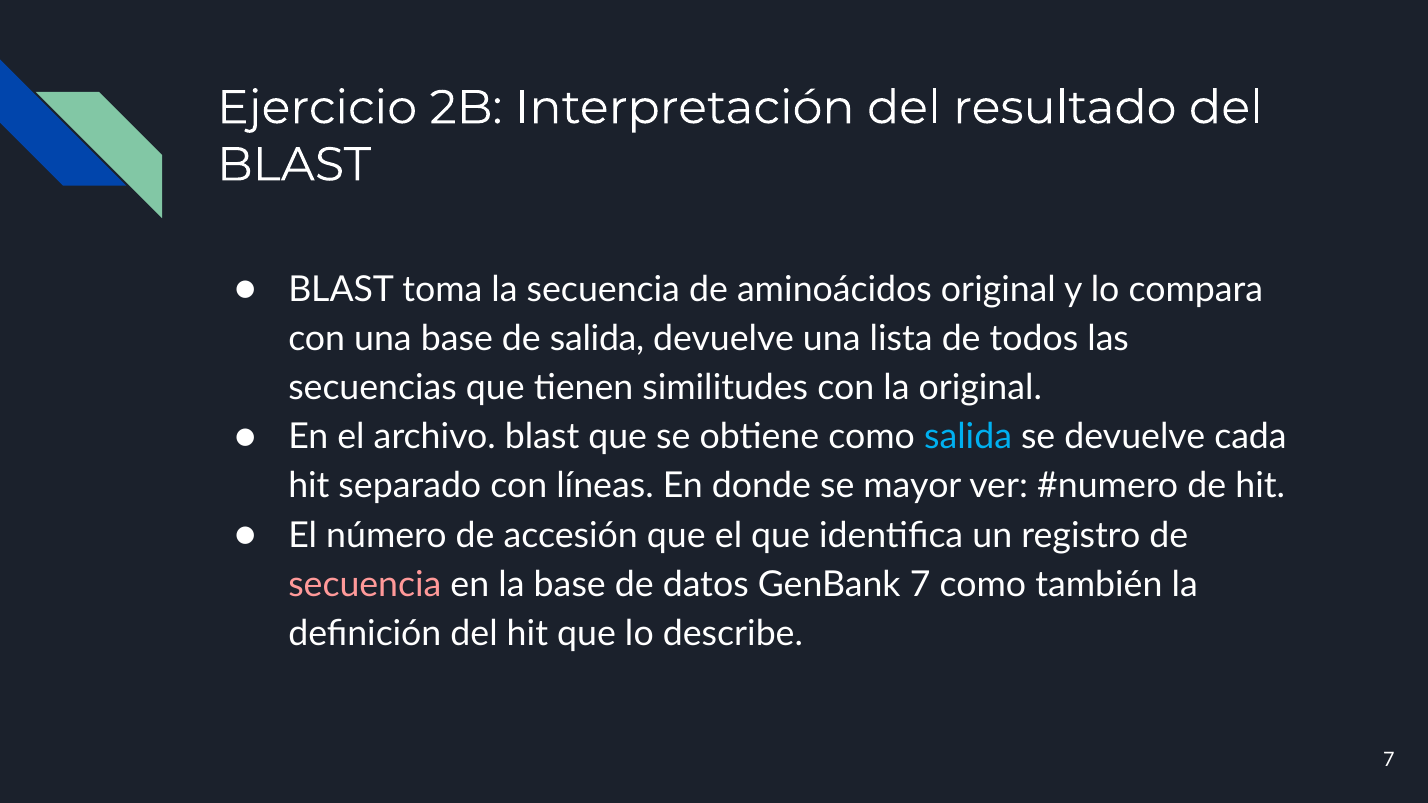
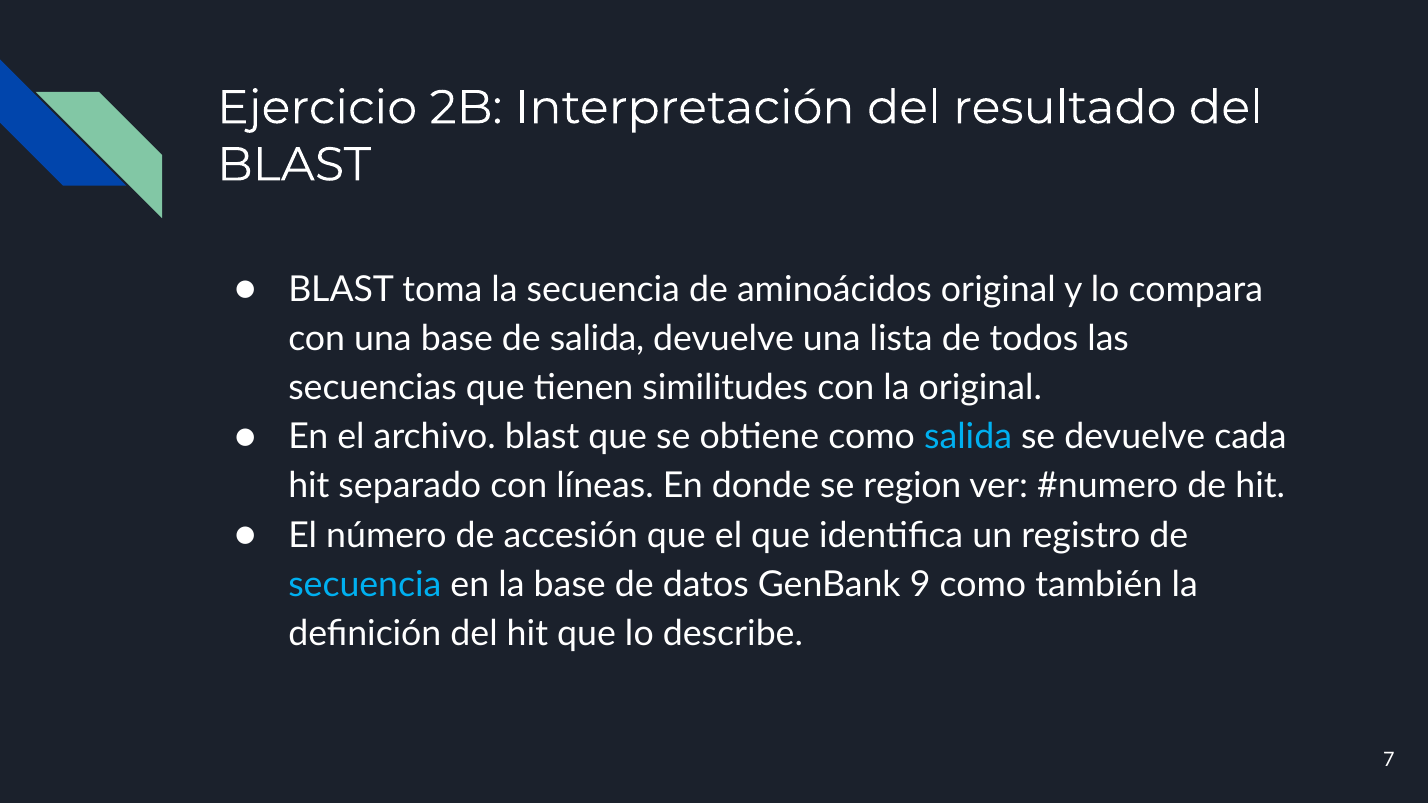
mayor: mayor -> region
secuencia at (365, 585) colour: pink -> light blue
GenBank 7: 7 -> 9
